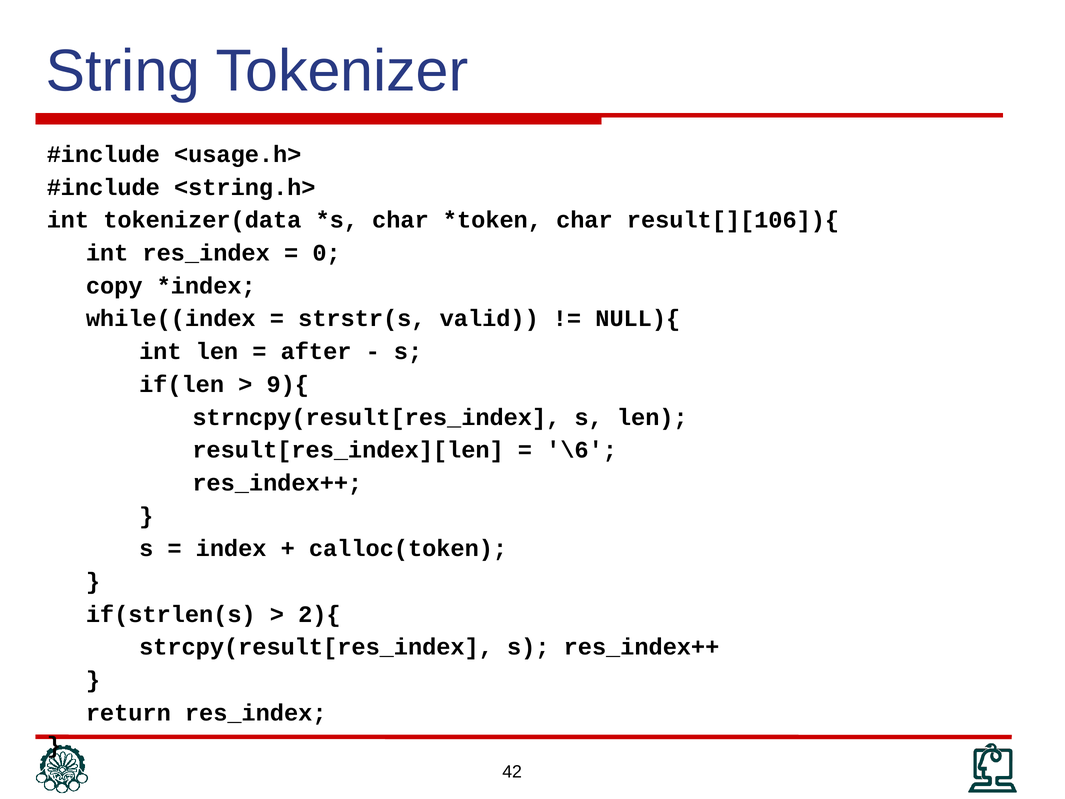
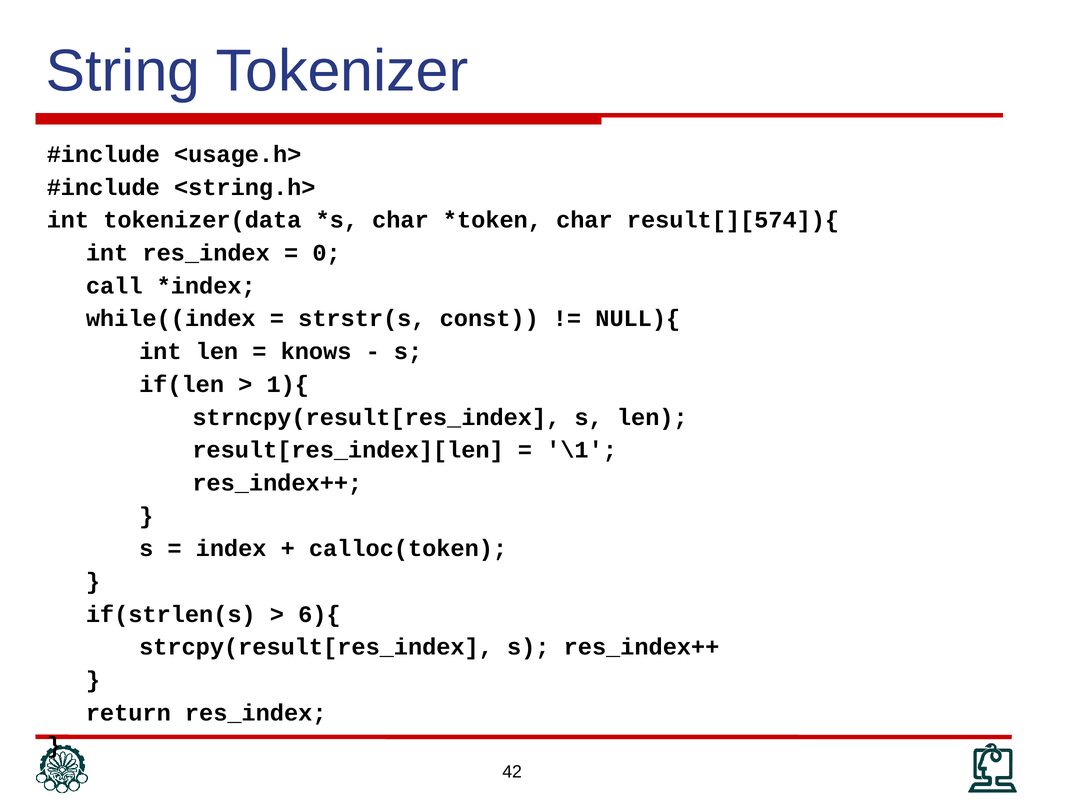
result[][106]){: result[][106]){ -> result[][574]){
copy: copy -> call
valid: valid -> const
after: after -> knows
9){: 9){ -> 1){
\6: \6 -> \1
2){: 2){ -> 6){
